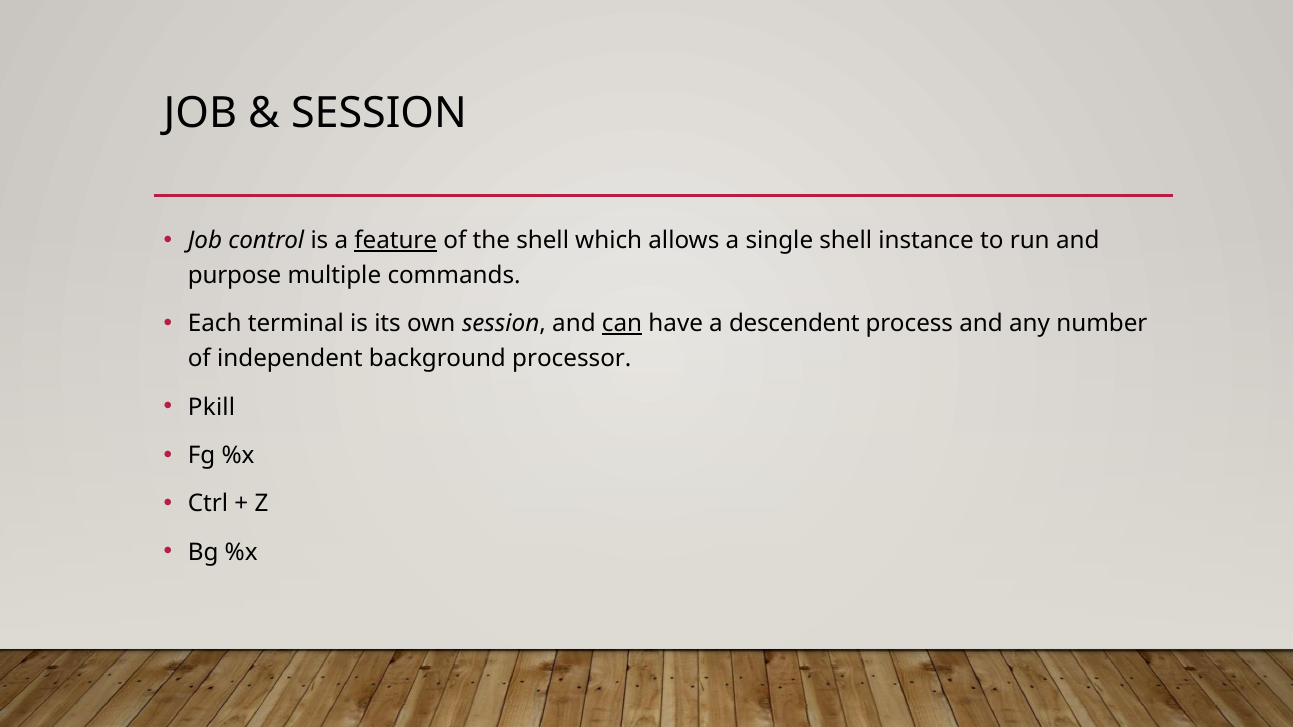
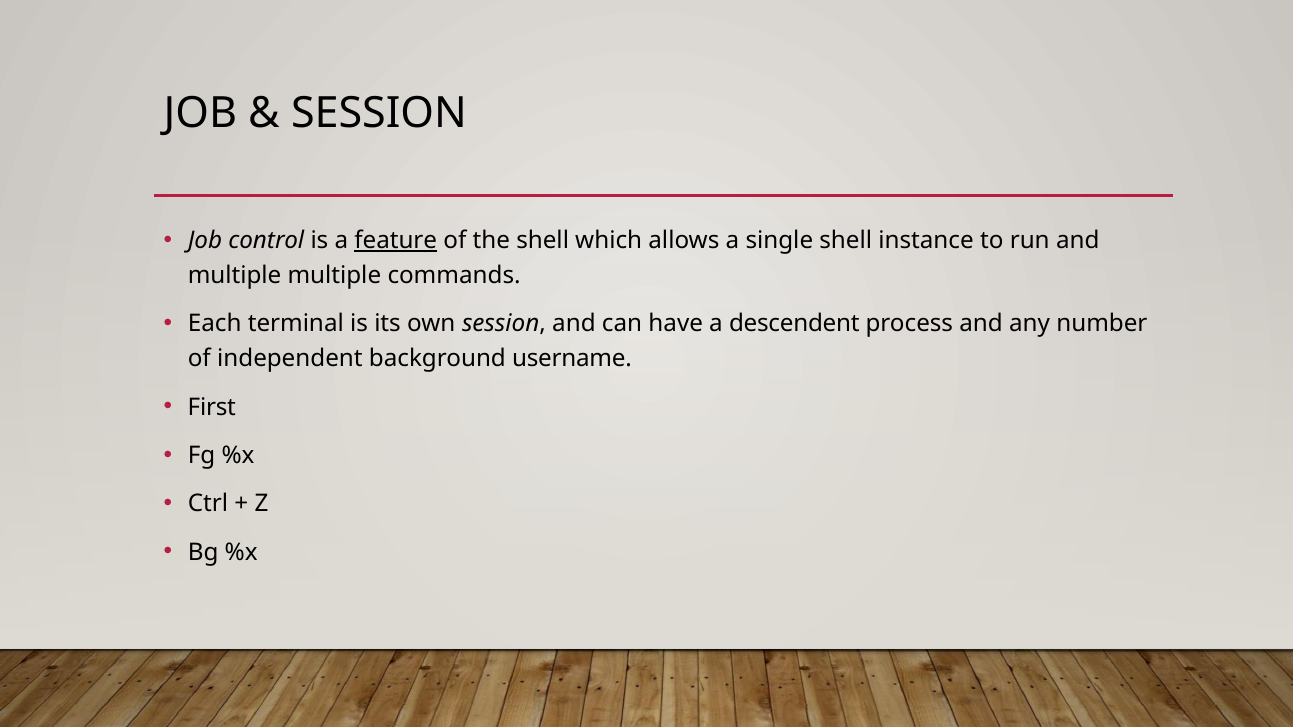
purpose at (235, 276): purpose -> multiple
can underline: present -> none
processor: processor -> username
Pkill: Pkill -> First
